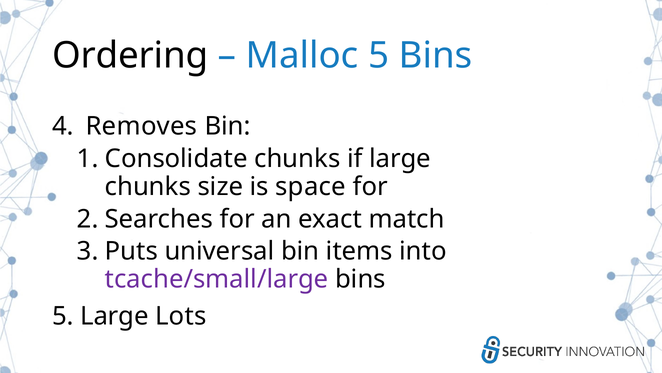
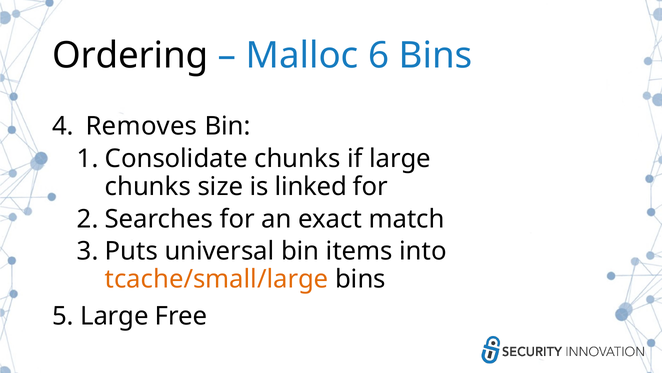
5: 5 -> 6
space: space -> linked
tcache/small/large colour: purple -> orange
Lots: Lots -> Free
